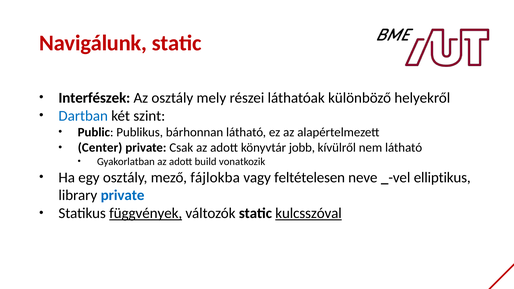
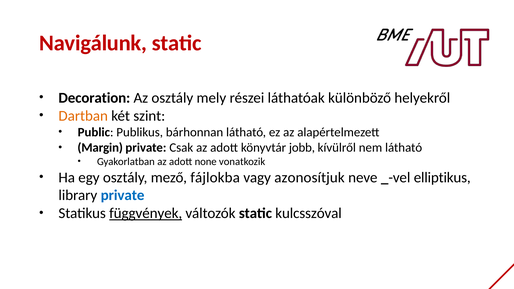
Interfészek: Interfészek -> Decoration
Dartban colour: blue -> orange
Center: Center -> Margin
build: build -> none
feltételesen: feltételesen -> azonosítjuk
kulcsszóval underline: present -> none
